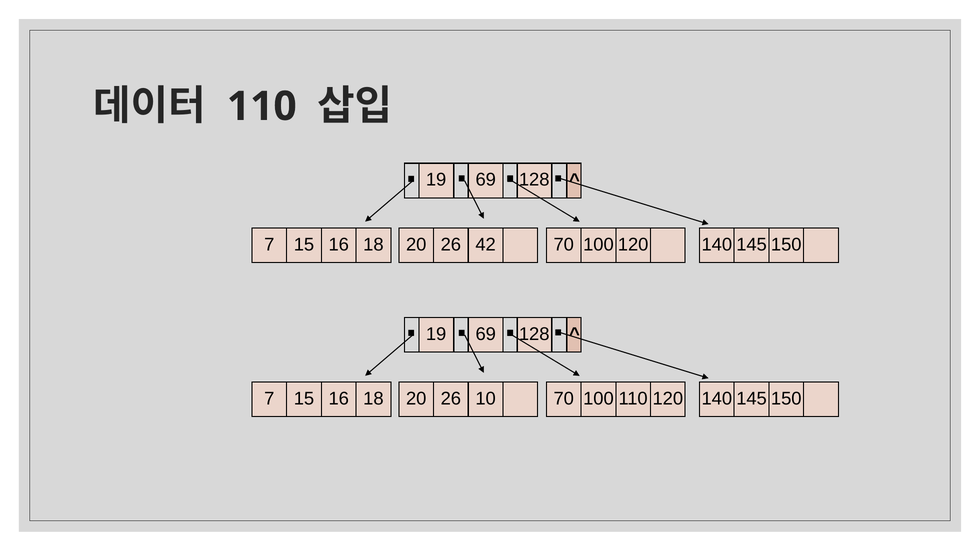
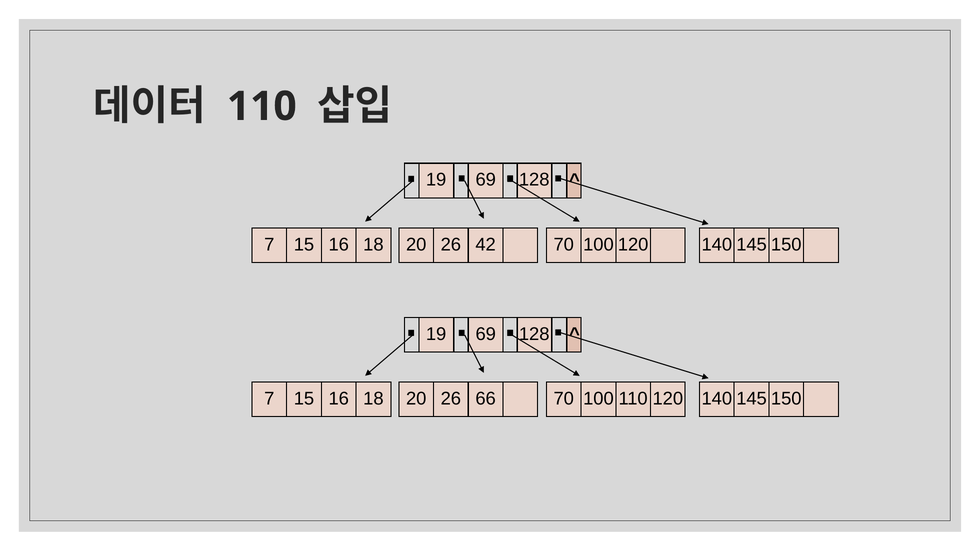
10: 10 -> 66
